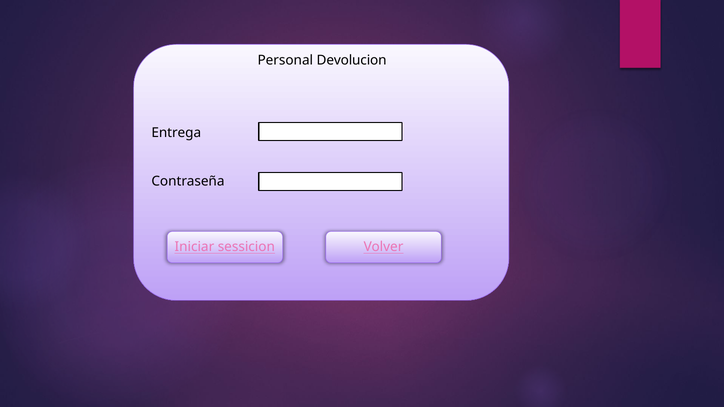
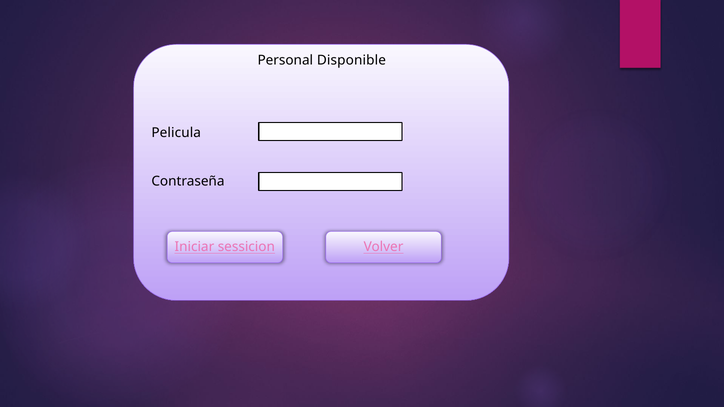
Devolucion: Devolucion -> Disponible
Entrega: Entrega -> Pelicula
